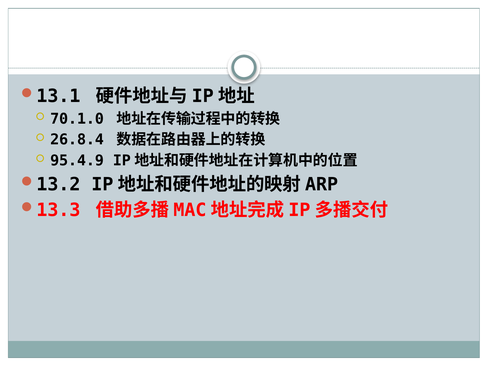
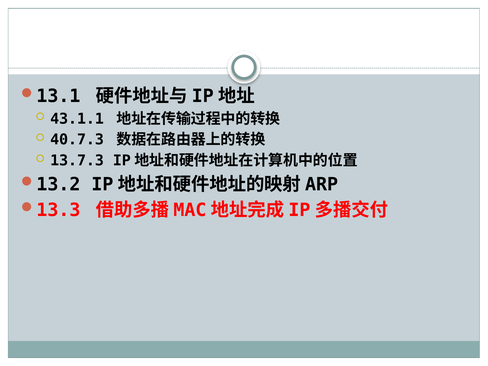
70.1.0: 70.1.0 -> 43.1.1
26.8.4: 26.8.4 -> 40.7.3
95.4.9: 95.4.9 -> 13.7.3
